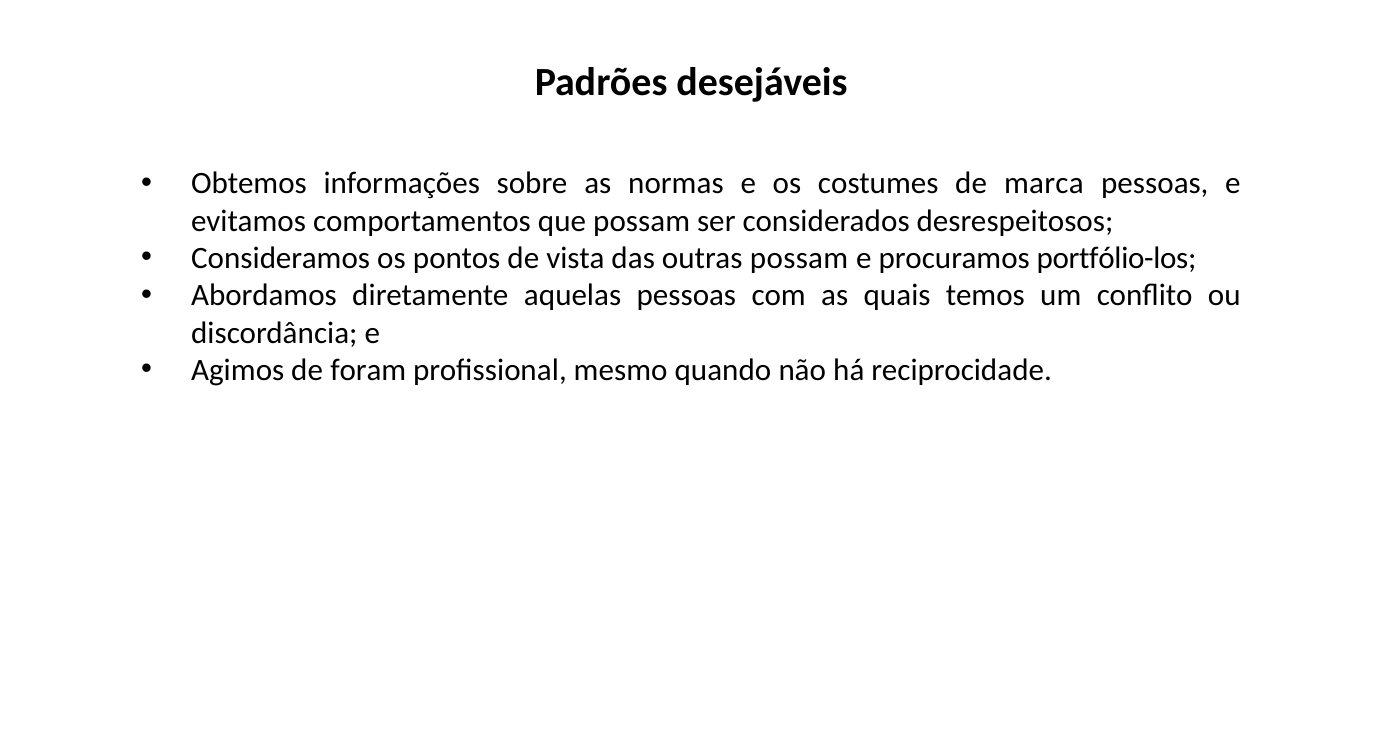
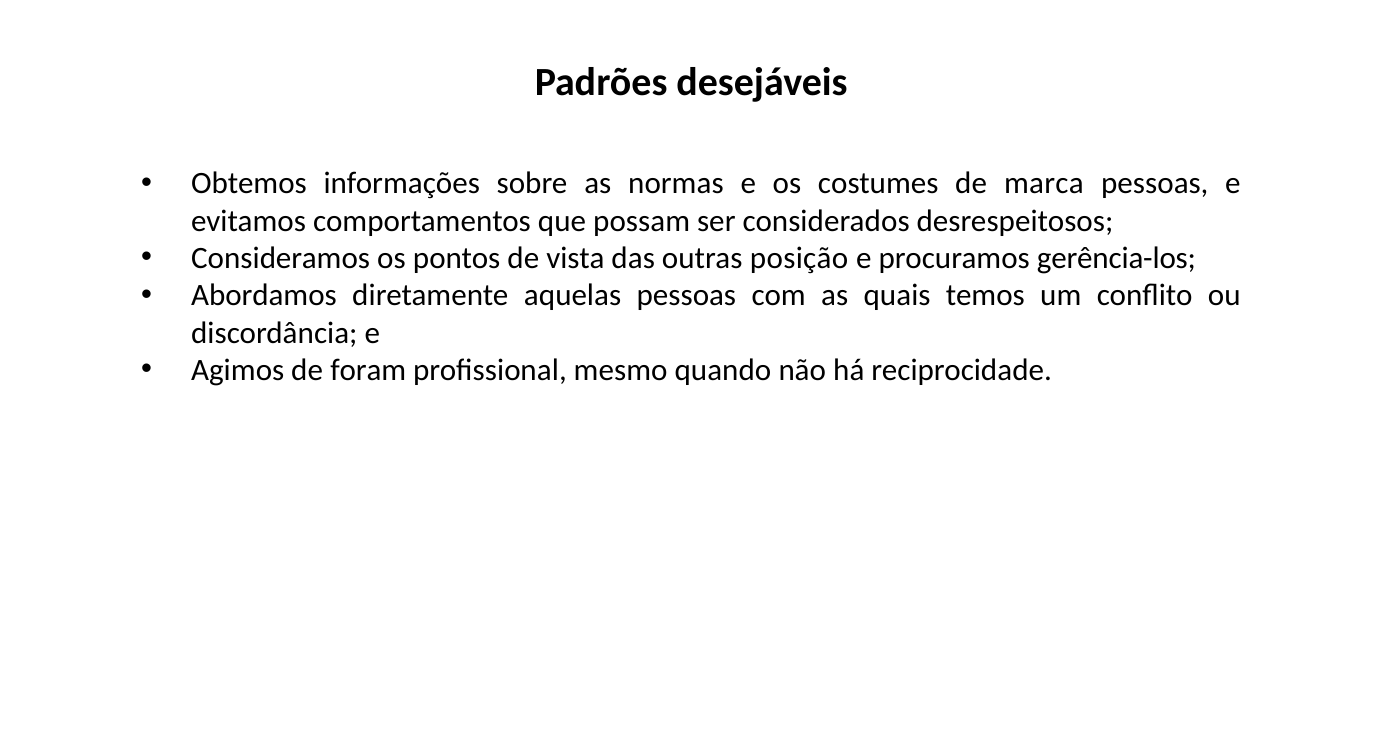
outras possam: possam -> posição
portfólio-los: portfólio-los -> gerência-los
